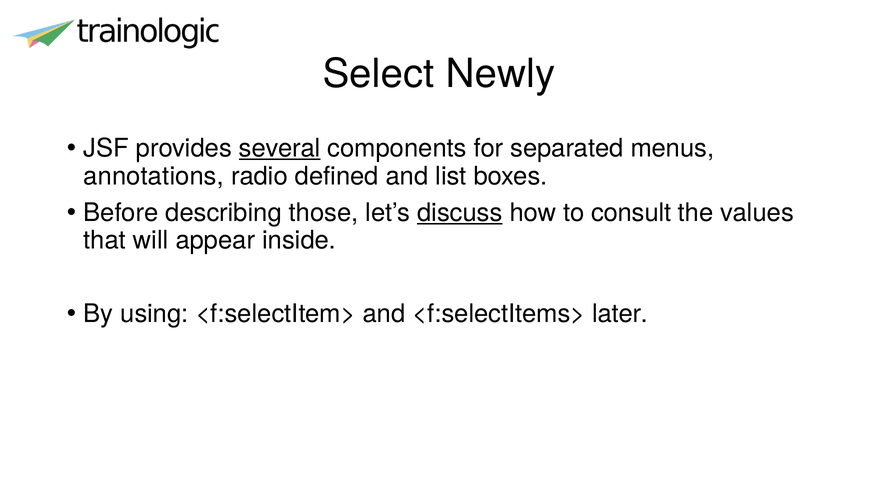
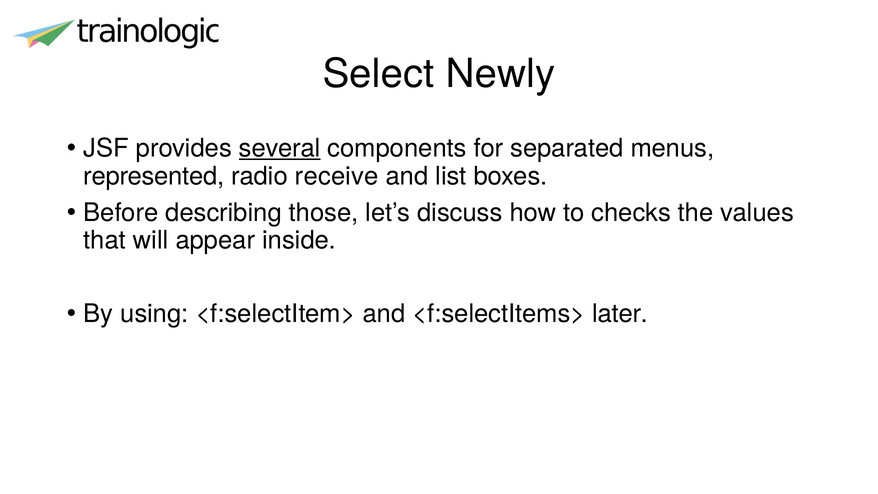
annotations: annotations -> represented
defined: defined -> receive
discuss underline: present -> none
consult: consult -> checks
